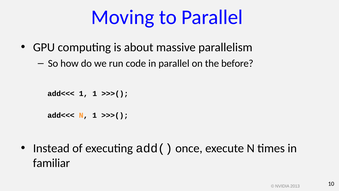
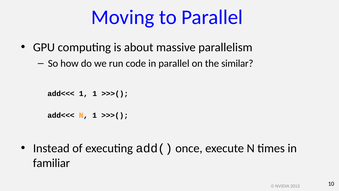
before: before -> similar
